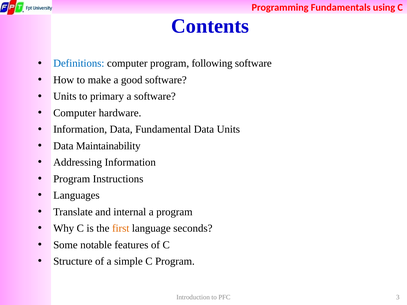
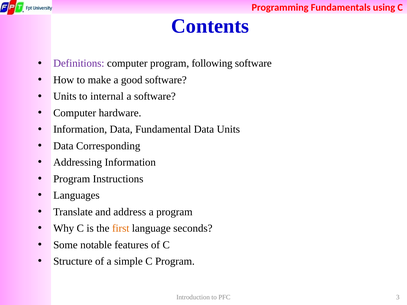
Definitions colour: blue -> purple
primary: primary -> internal
Maintainability: Maintainability -> Corresponding
internal: internal -> address
